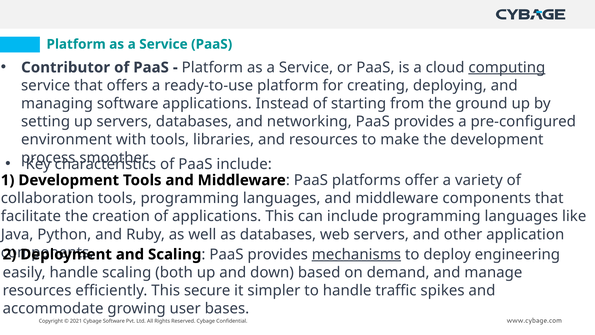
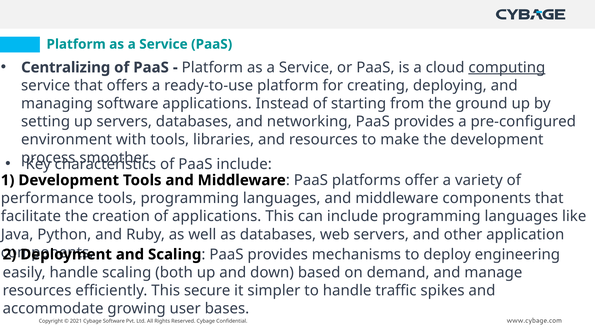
Contributor: Contributor -> Centralizing
collaboration: collaboration -> performance
mechanisms underline: present -> none
